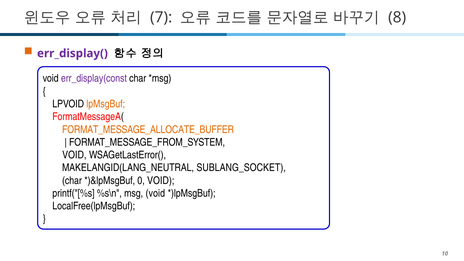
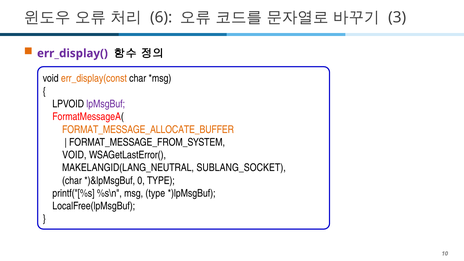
7: 7 -> 6
8: 8 -> 3
err_display(const colour: purple -> orange
lpMsgBuf colour: orange -> purple
0 VOID: VOID -> TYPE
msg void: void -> type
